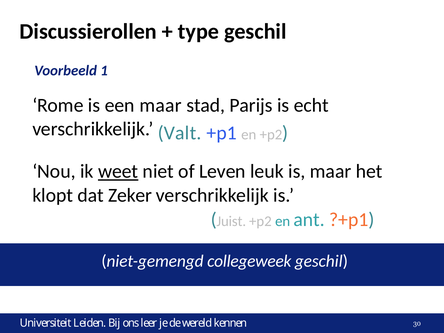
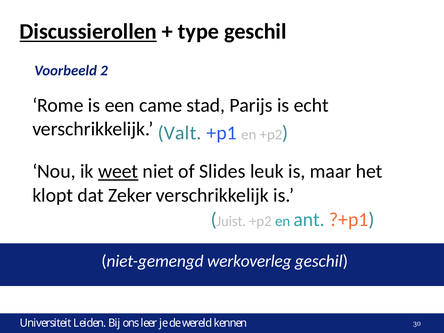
Discussierollen underline: none -> present
1: 1 -> 2
een maar: maar -> came
Leven: Leven -> Slides
collegeweek: collegeweek -> werkoverleg
